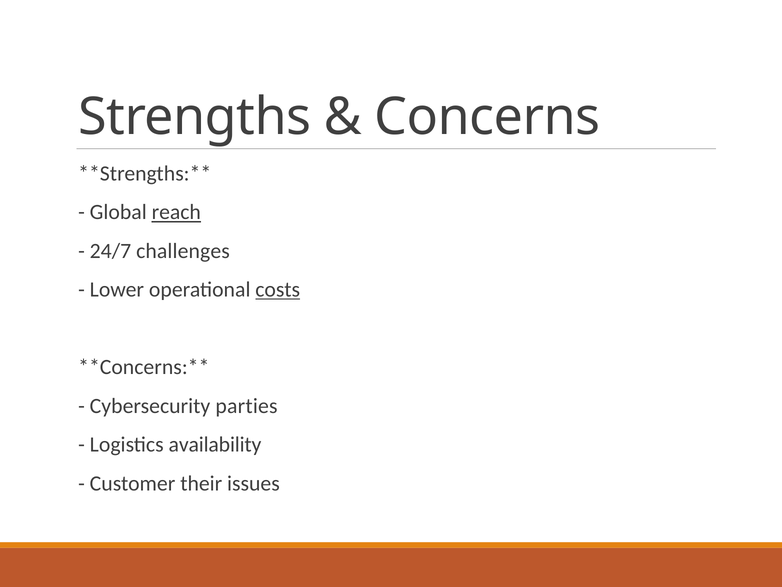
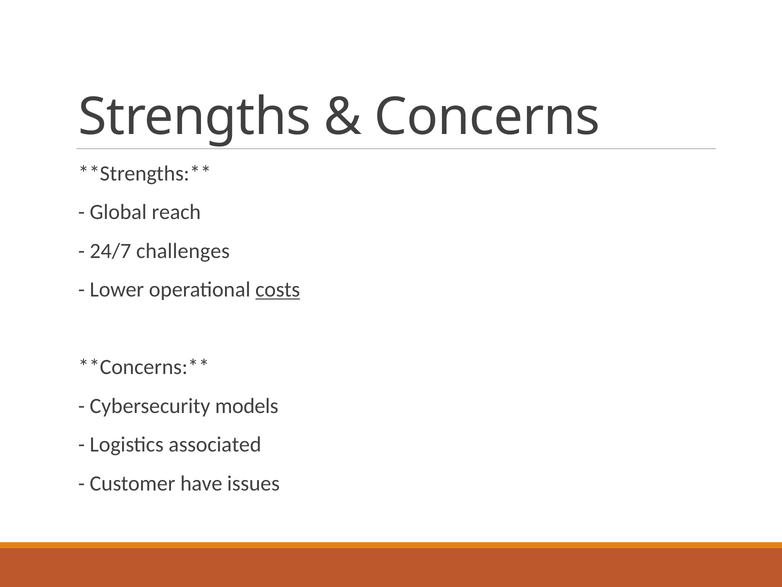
reach underline: present -> none
parties: parties -> models
availability: availability -> associated
their: their -> have
